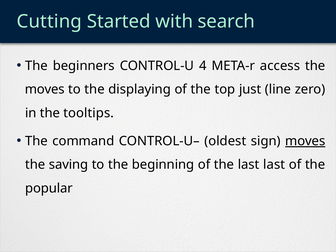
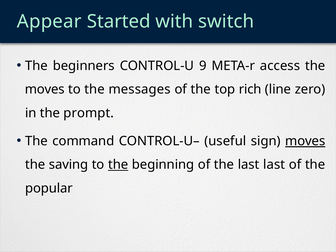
Cutting: Cutting -> Appear
search: search -> switch
4: 4 -> 9
displaying: displaying -> messages
just: just -> rich
tooltips: tooltips -> prompt
oldest: oldest -> useful
the at (118, 165) underline: none -> present
